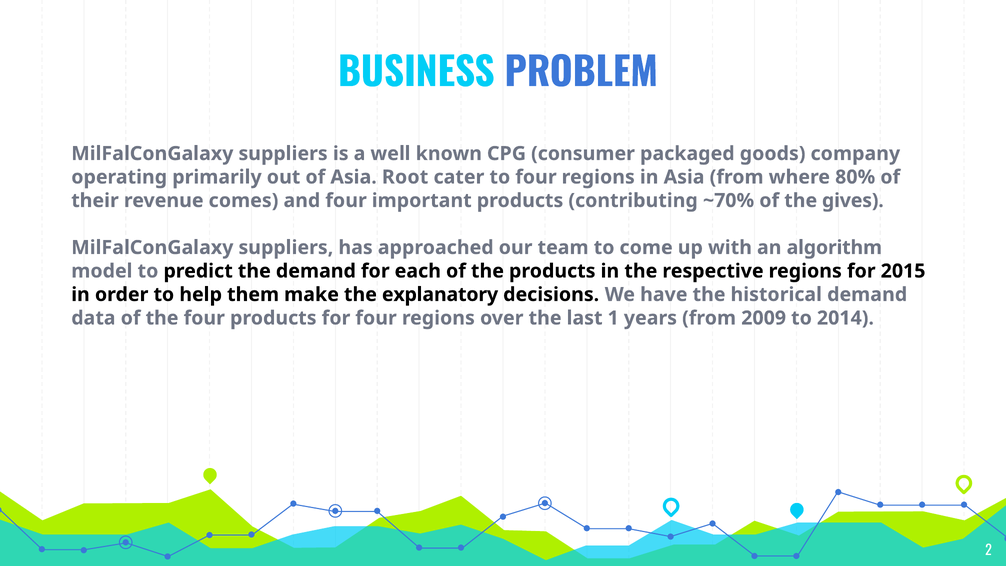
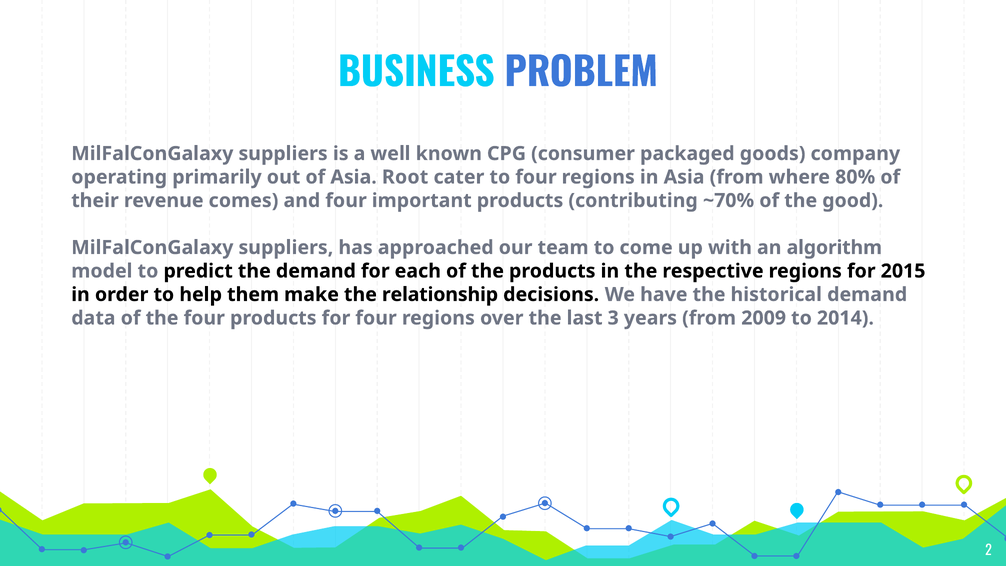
gives: gives -> good
explanatory: explanatory -> relationship
1: 1 -> 3
